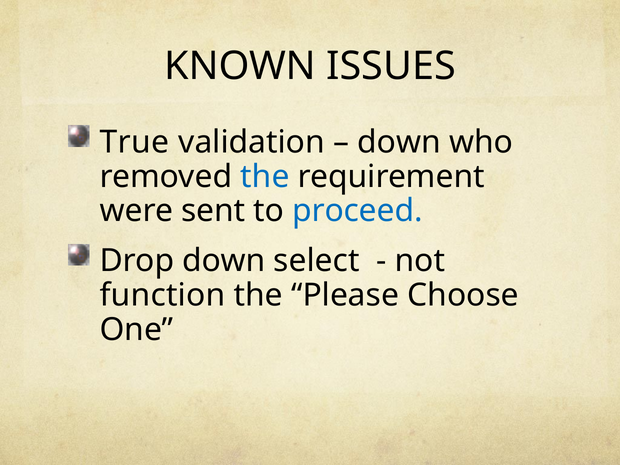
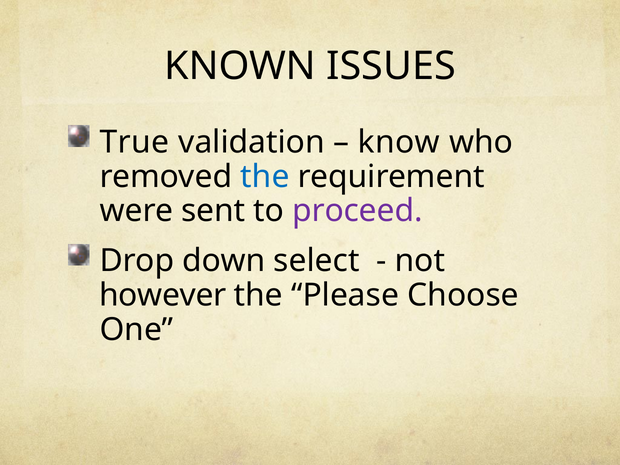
down at (399, 142): down -> know
proceed colour: blue -> purple
function: function -> however
